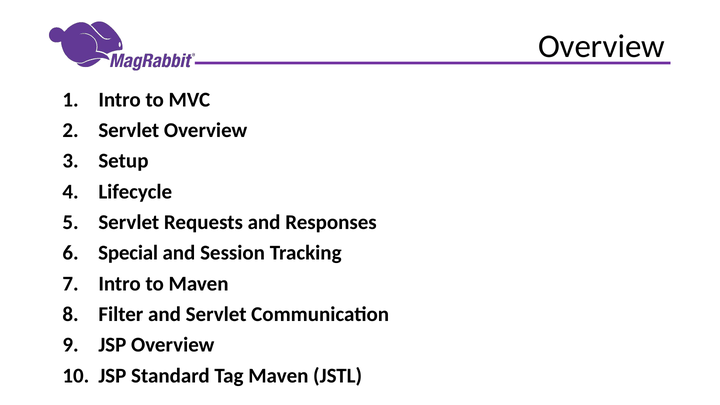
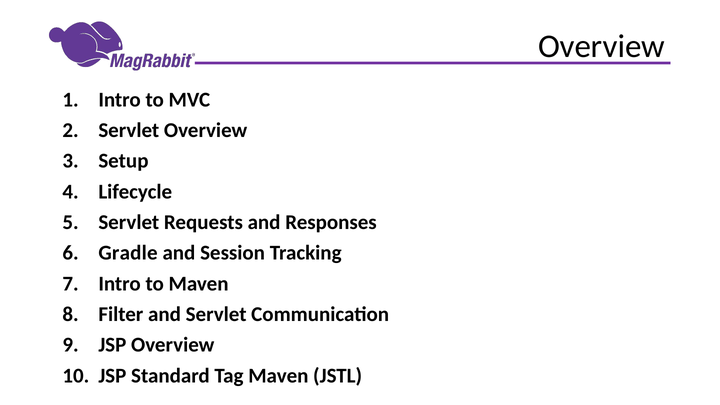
Special: Special -> Gradle
